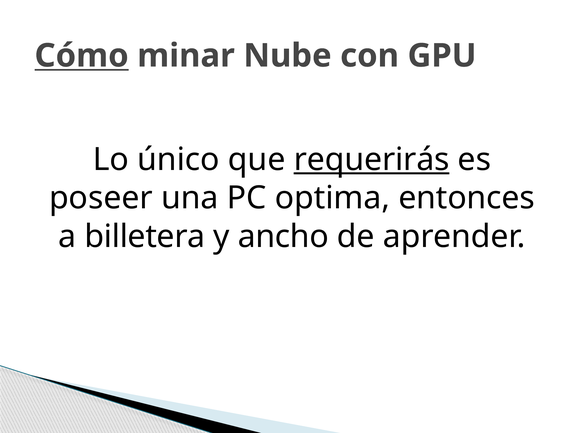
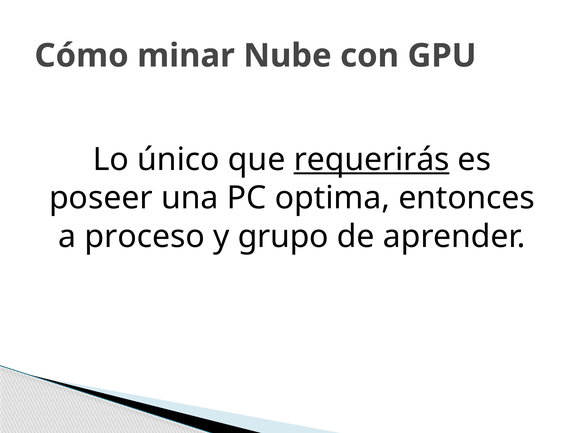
Cómo underline: present -> none
billetera: billetera -> proceso
ancho: ancho -> grupo
